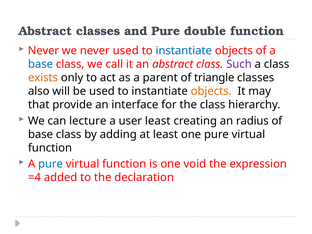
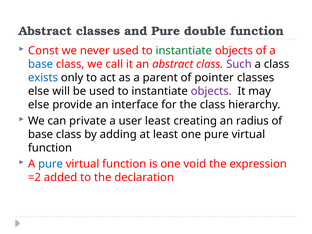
Never at (43, 51): Never -> Const
instantiate at (184, 51) colour: blue -> green
exists colour: orange -> blue
triangle: triangle -> pointer
also at (39, 91): also -> else
objects at (211, 91) colour: orange -> purple
that at (39, 105): that -> else
lecture: lecture -> private
=4: =4 -> =2
